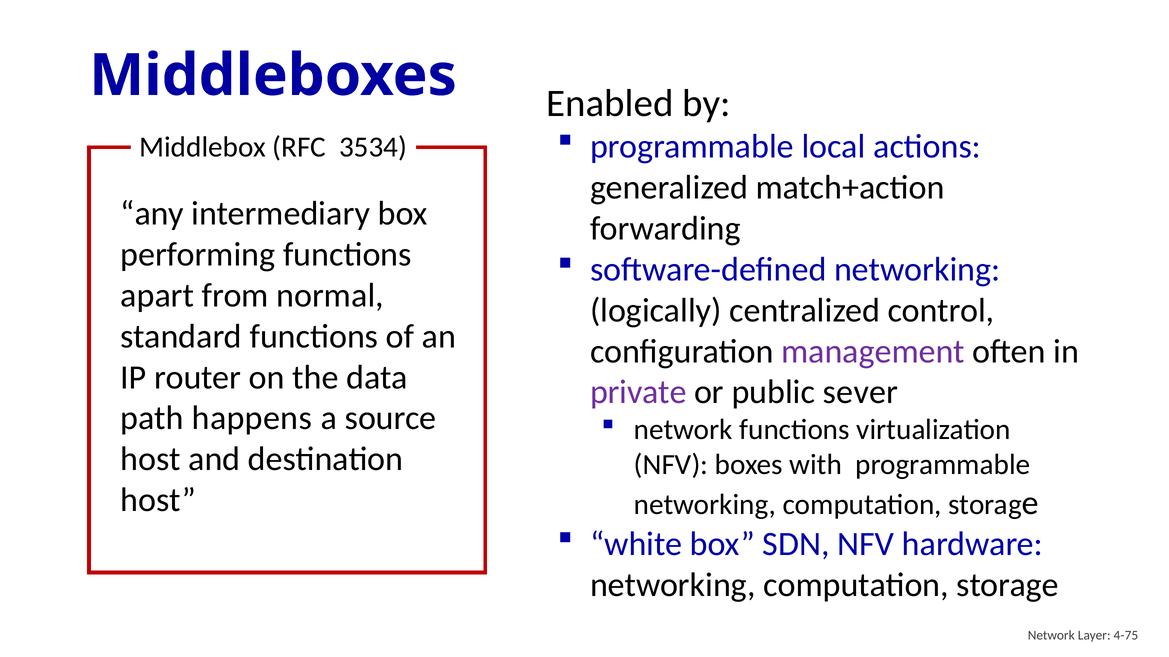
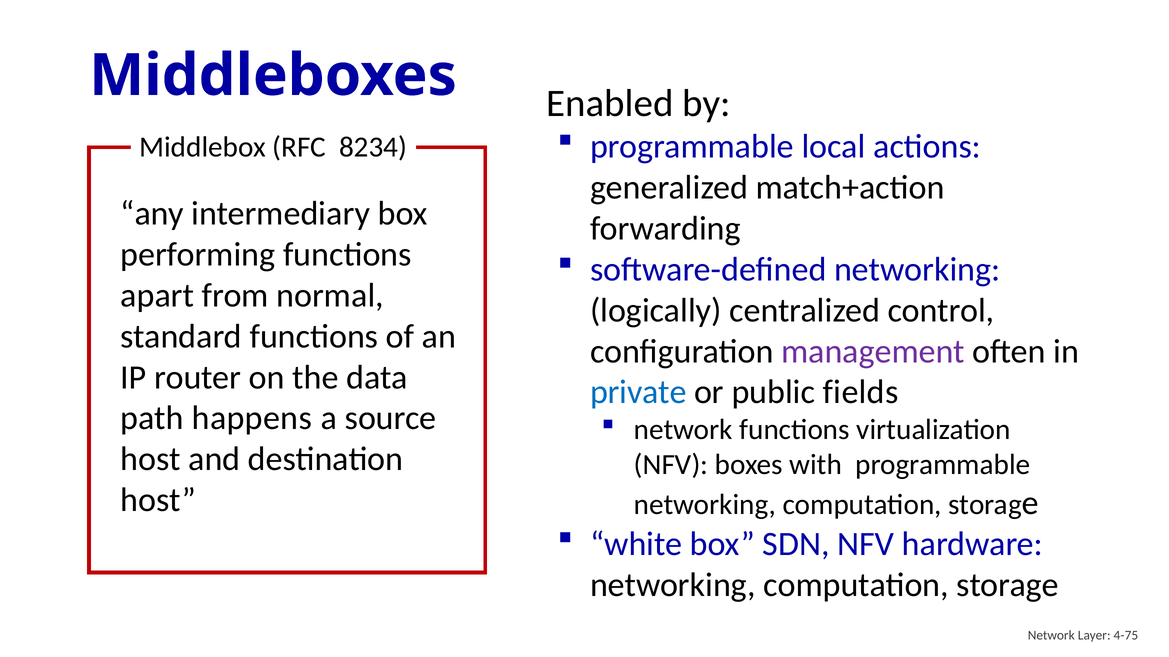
3534: 3534 -> 8234
private colour: purple -> blue
sever: sever -> fields
